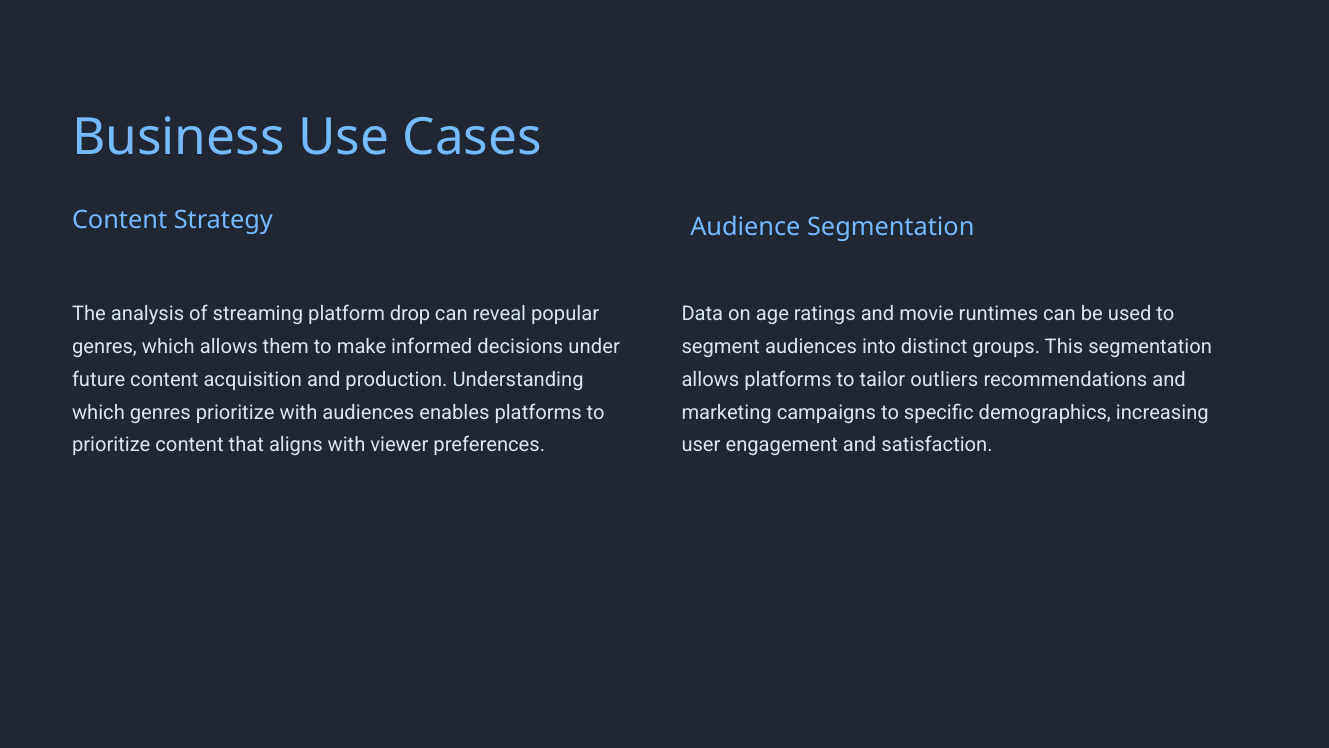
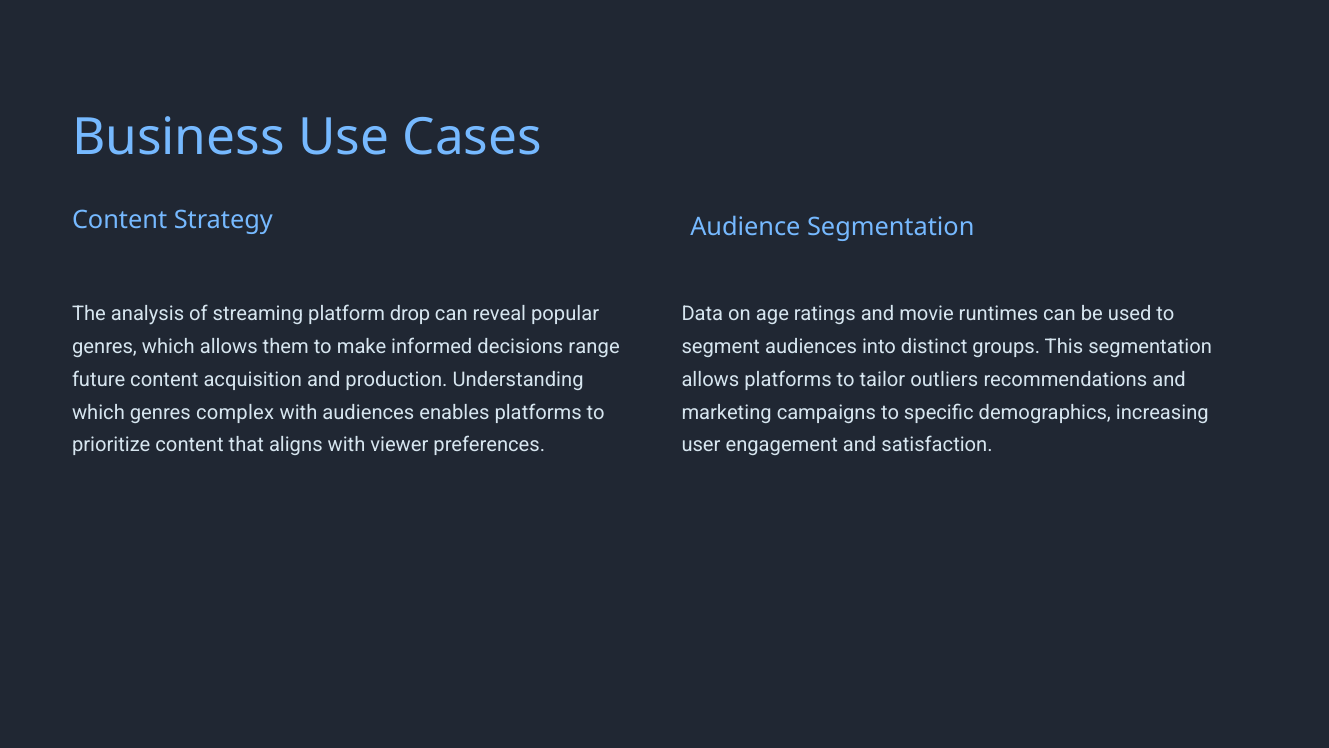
under: under -> range
genres prioritize: prioritize -> complex
